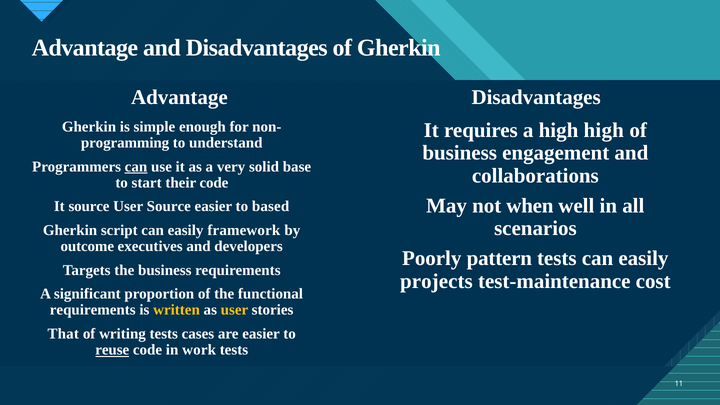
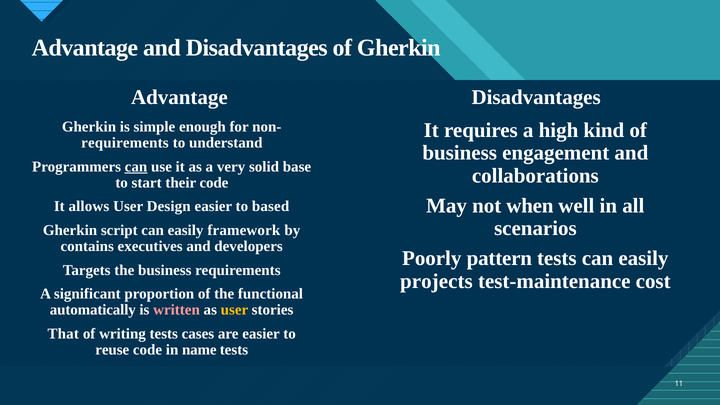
high high: high -> kind
programming at (125, 143): programming -> requirements
It source: source -> allows
User Source: Source -> Design
outcome: outcome -> contains
requirements at (93, 310): requirements -> automatically
written colour: yellow -> pink
reuse underline: present -> none
work: work -> name
